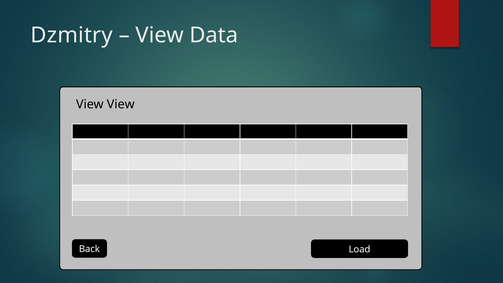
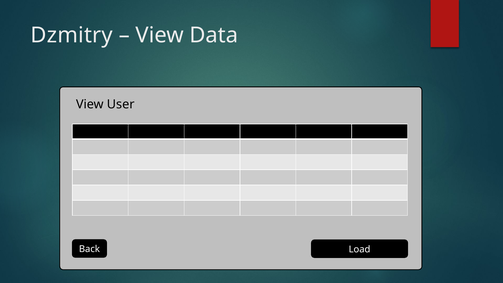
View View: View -> User
